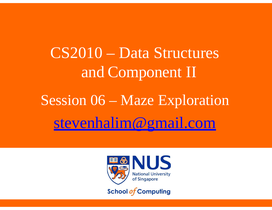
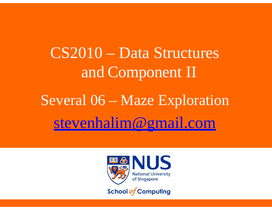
Session: Session -> Several
